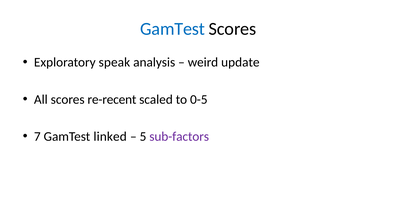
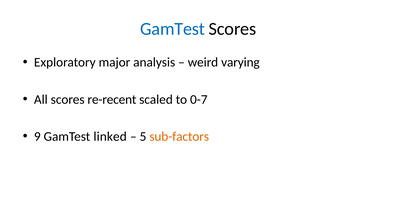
speak: speak -> major
update: update -> varying
0-5: 0-5 -> 0-7
7: 7 -> 9
sub-factors colour: purple -> orange
